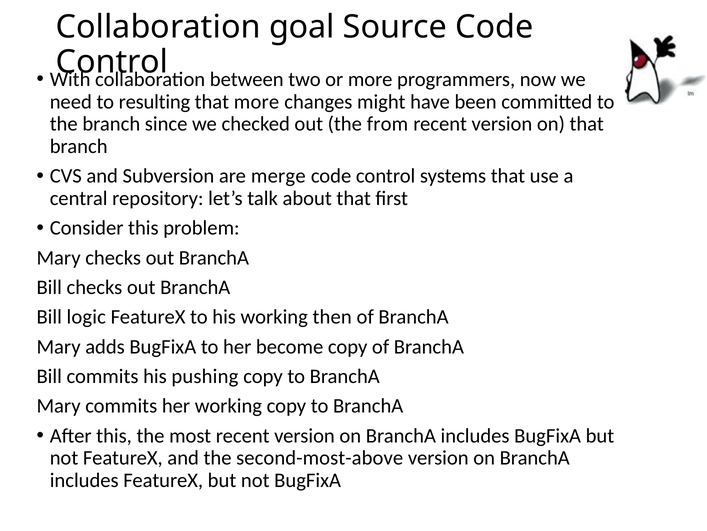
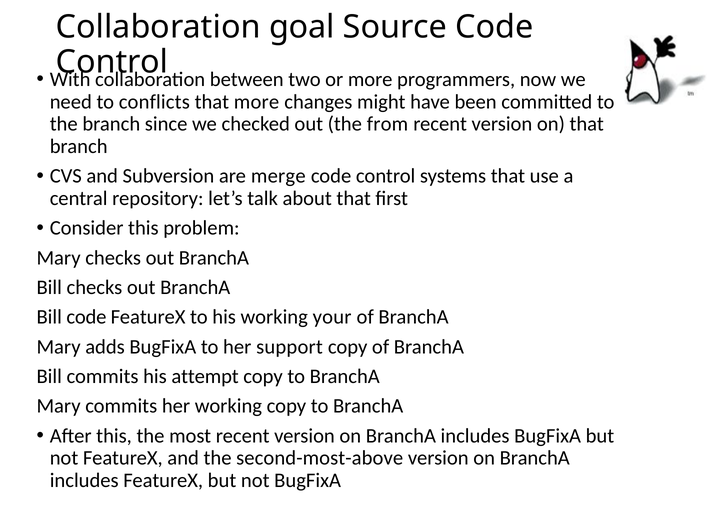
resulting: resulting -> conflicts
Bill logic: logic -> code
then: then -> your
become: become -> support
pushing: pushing -> attempt
